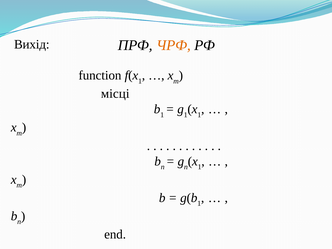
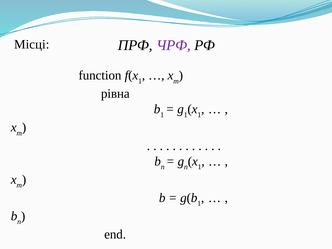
Вихід: Вихід -> Місці
ЧРФ colour: orange -> purple
місці: місці -> рівна
